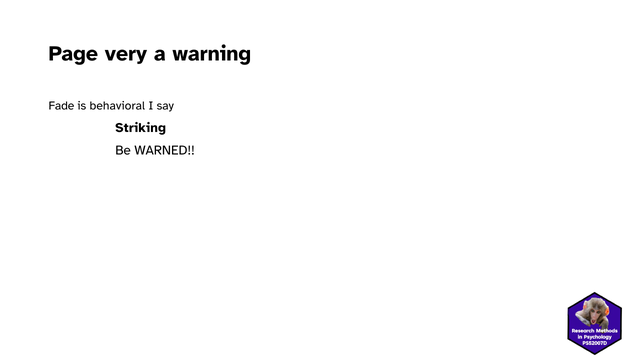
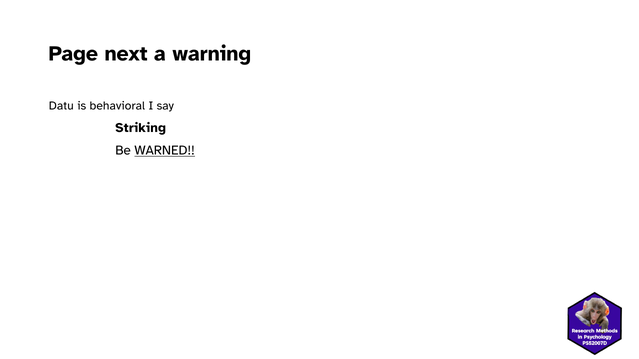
very: very -> next
Fade: Fade -> Datu
WARNED underline: none -> present
